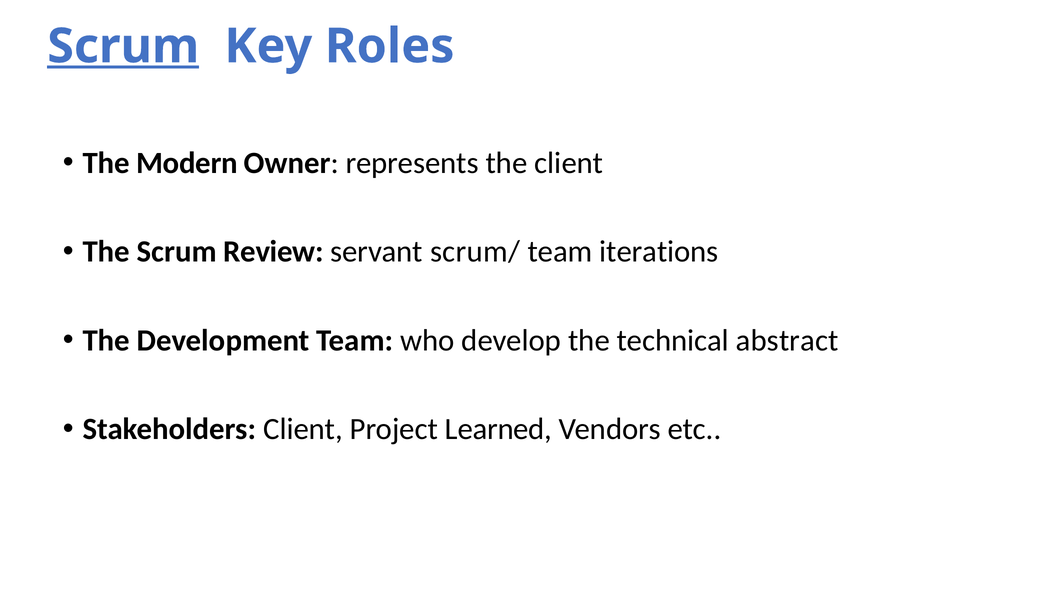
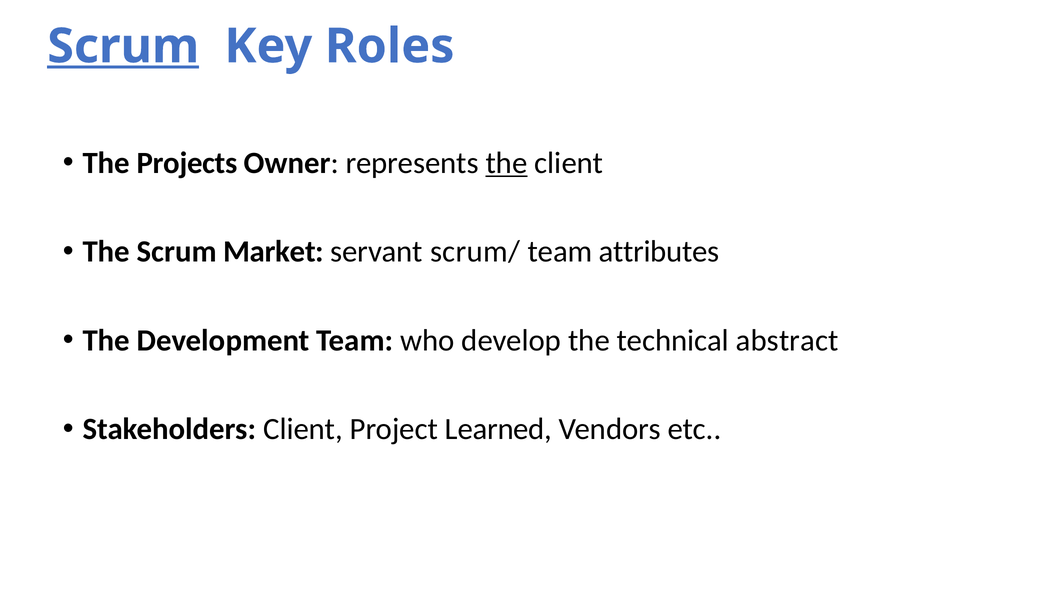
Modern: Modern -> Projects
the at (507, 163) underline: none -> present
Review: Review -> Market
iterations: iterations -> attributes
